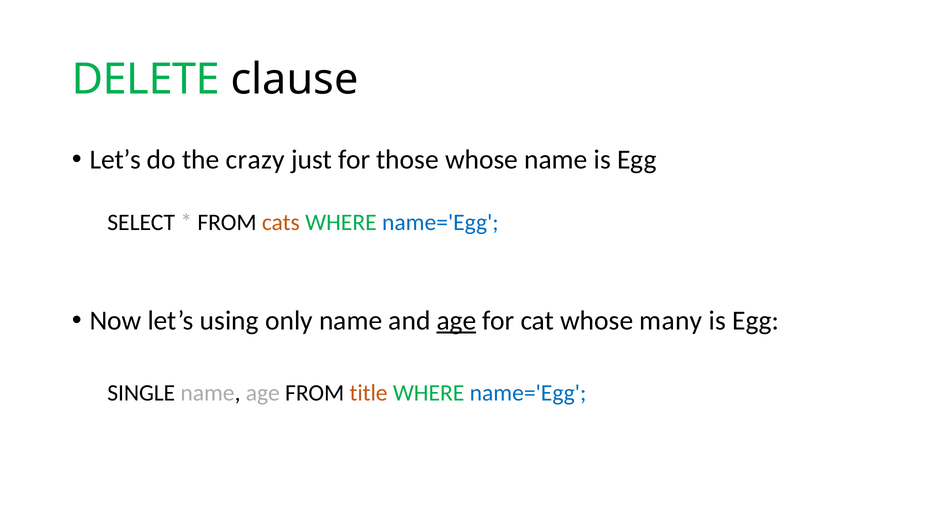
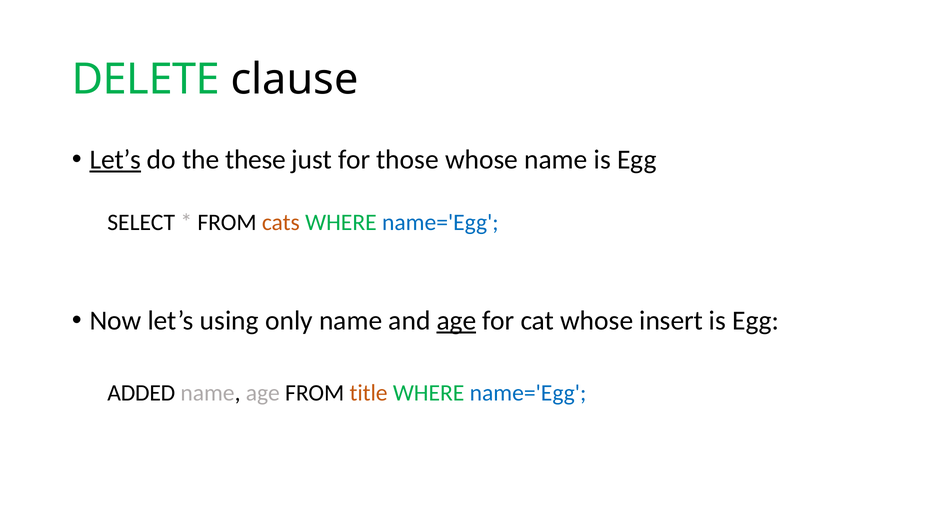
Let’s at (115, 160) underline: none -> present
crazy: crazy -> these
many: many -> insert
SINGLE: SINGLE -> ADDED
